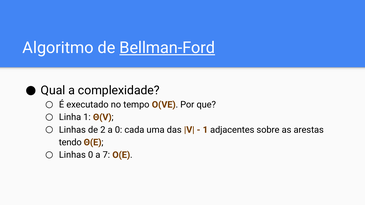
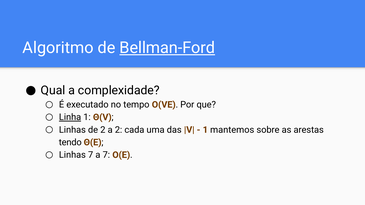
Linha underline: none -> present
a 0: 0 -> 2
adjacentes: adjacentes -> mantemos
Linhas 0: 0 -> 7
